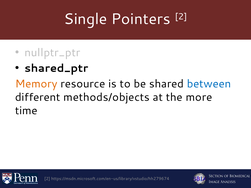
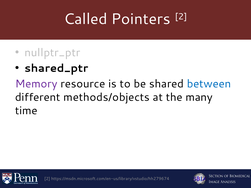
Single: Single -> Called
Memory colour: orange -> purple
more: more -> many
